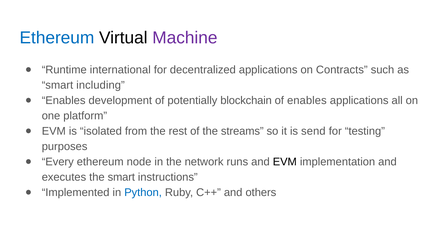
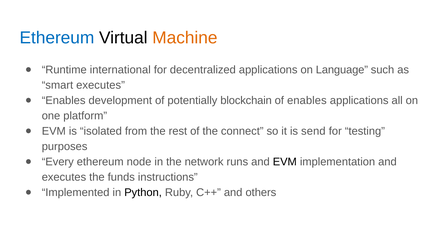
Machine colour: purple -> orange
Contracts: Contracts -> Language
smart including: including -> executes
streams: streams -> connect
the smart: smart -> funds
Python colour: blue -> black
